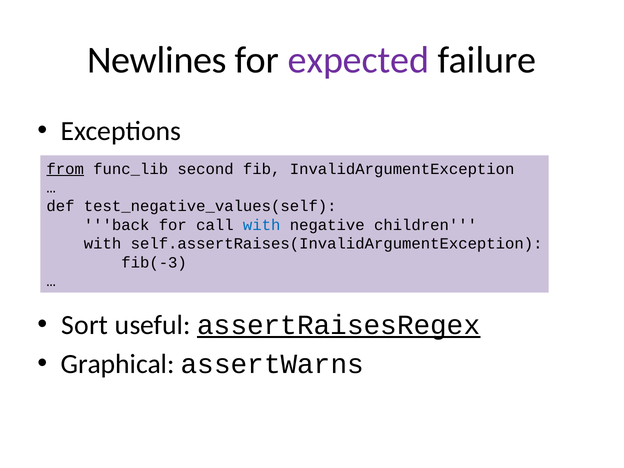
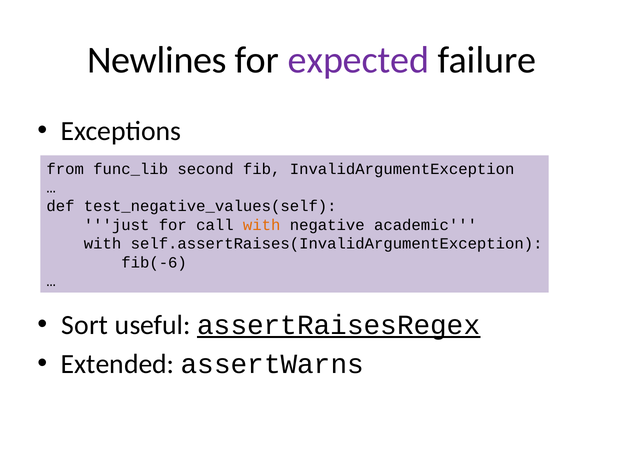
from underline: present -> none
back: back -> just
with at (262, 225) colour: blue -> orange
children: children -> academic
fib(-3: fib(-3 -> fib(-6
Graphical: Graphical -> Extended
